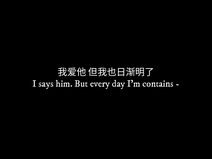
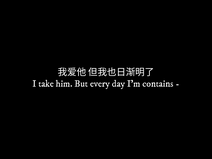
says: says -> take
